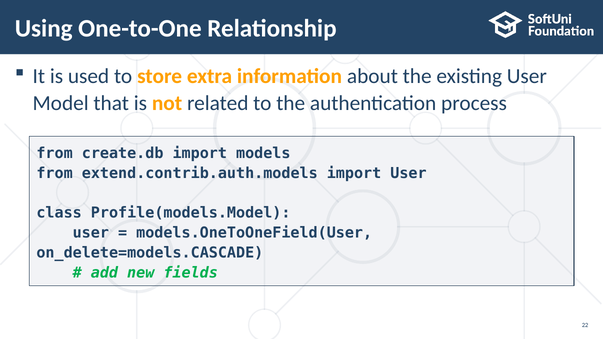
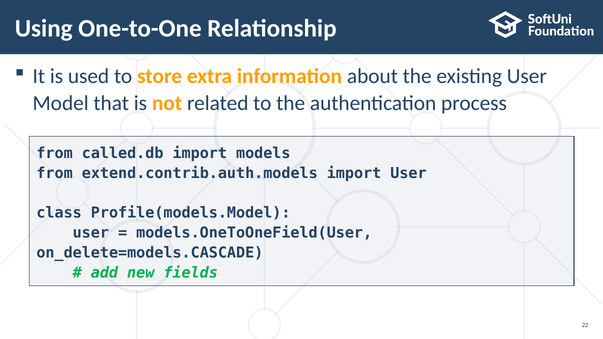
create.db: create.db -> called.db
